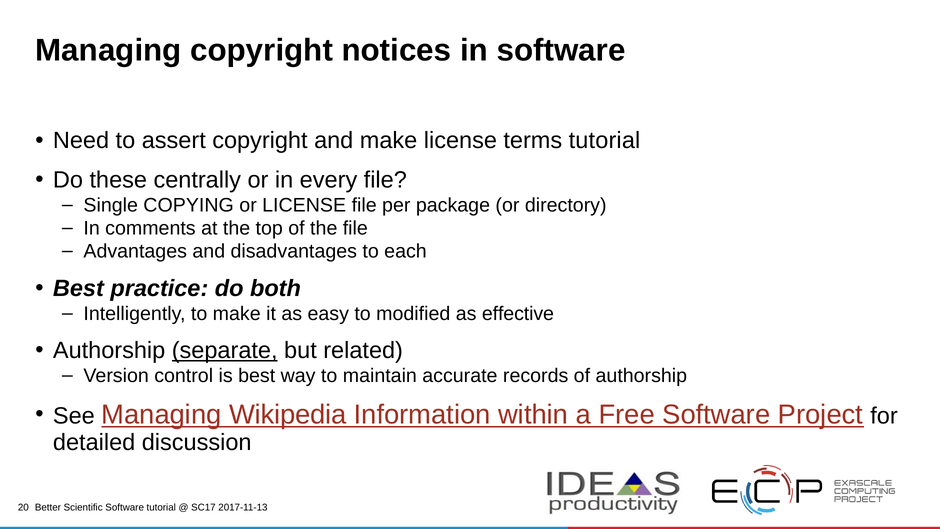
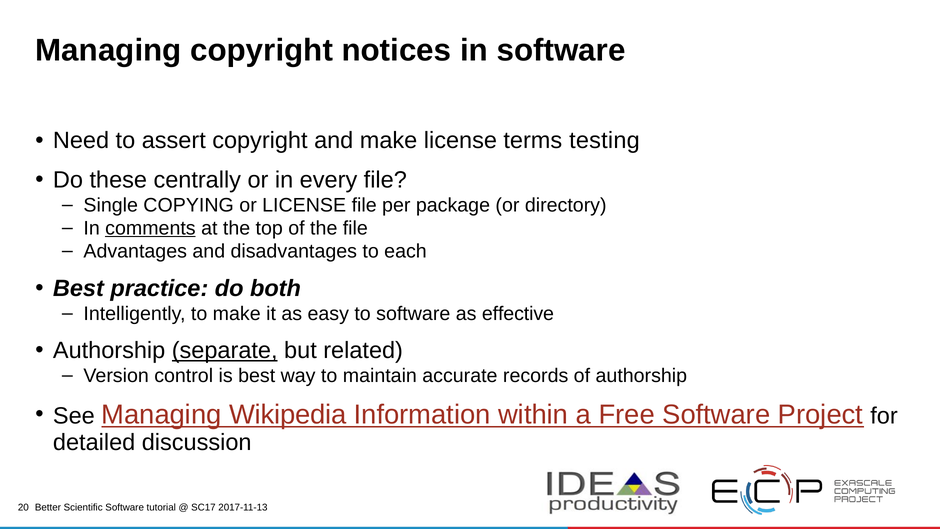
terms tutorial: tutorial -> testing
comments underline: none -> present
to modified: modified -> software
